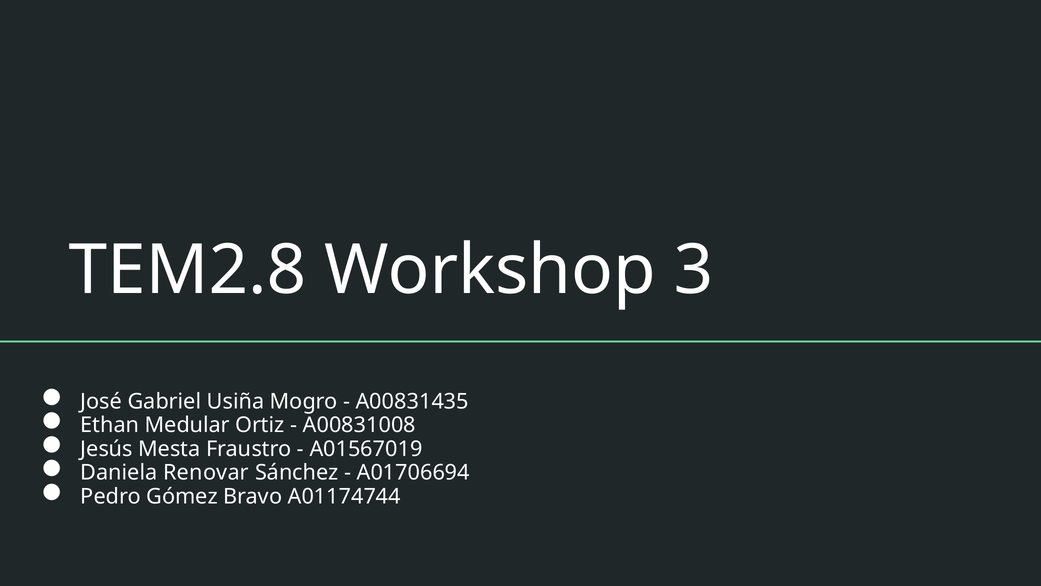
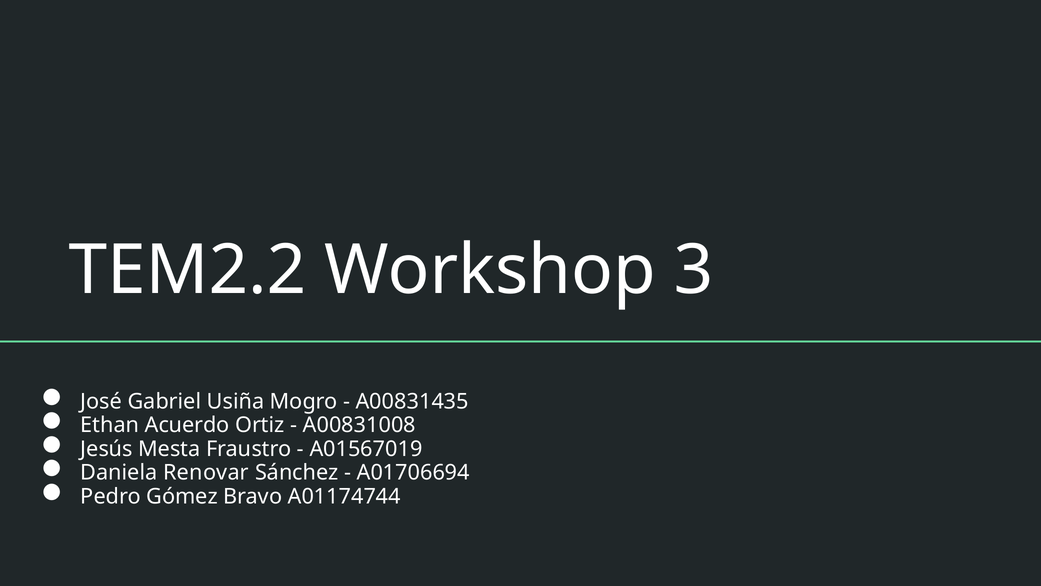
TEM2.8: TEM2.8 -> TEM2.2
Medular: Medular -> Acuerdo
